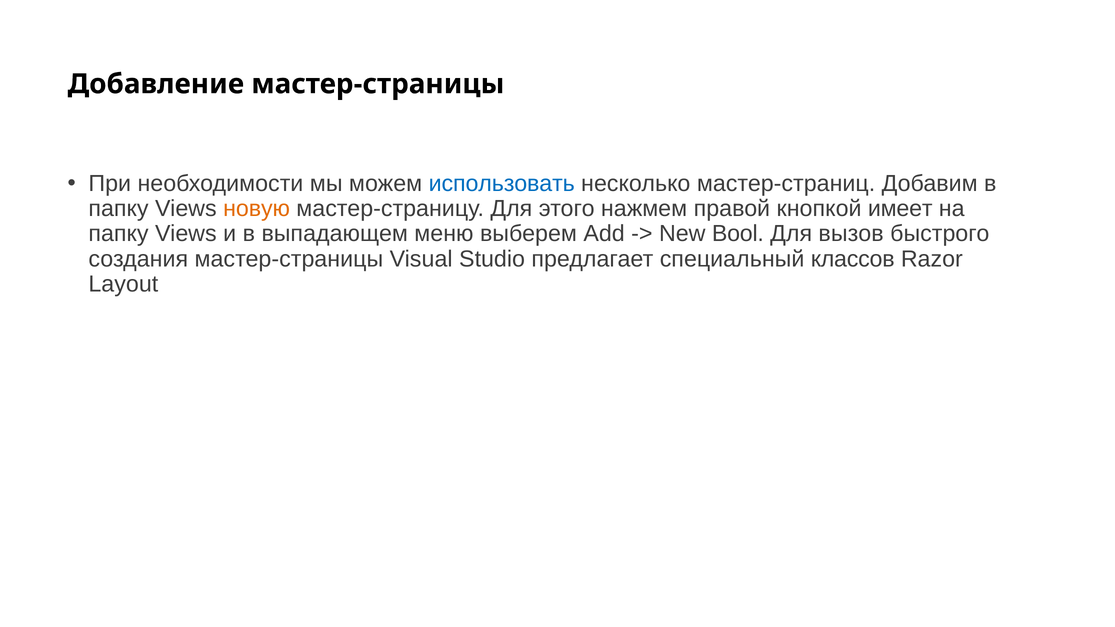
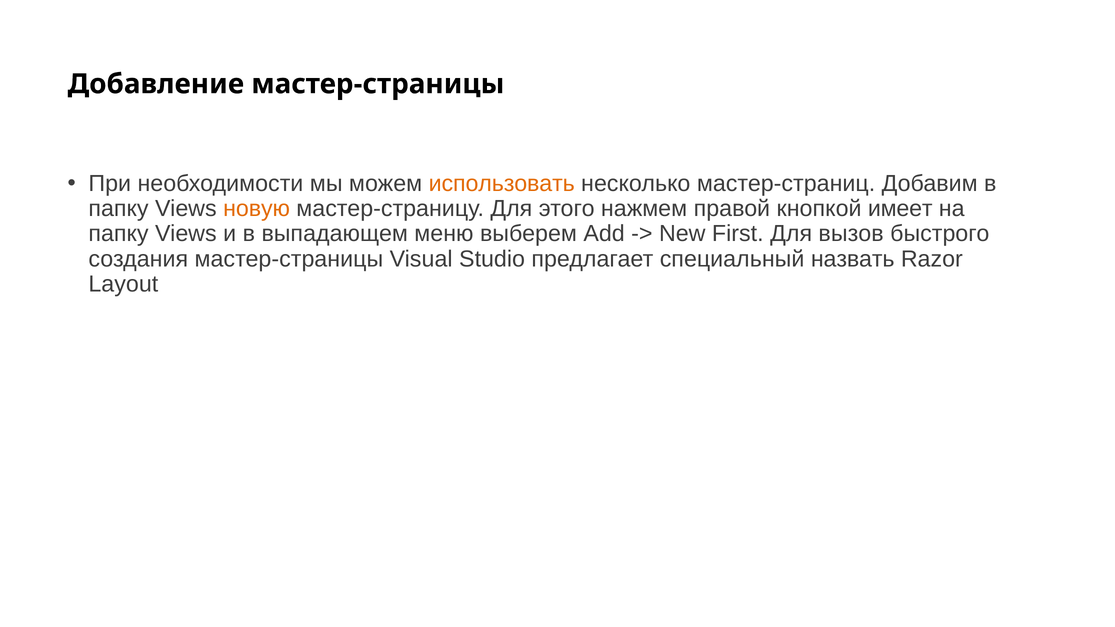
использовать colour: blue -> orange
Bool: Bool -> First
классов: классов -> назвать
